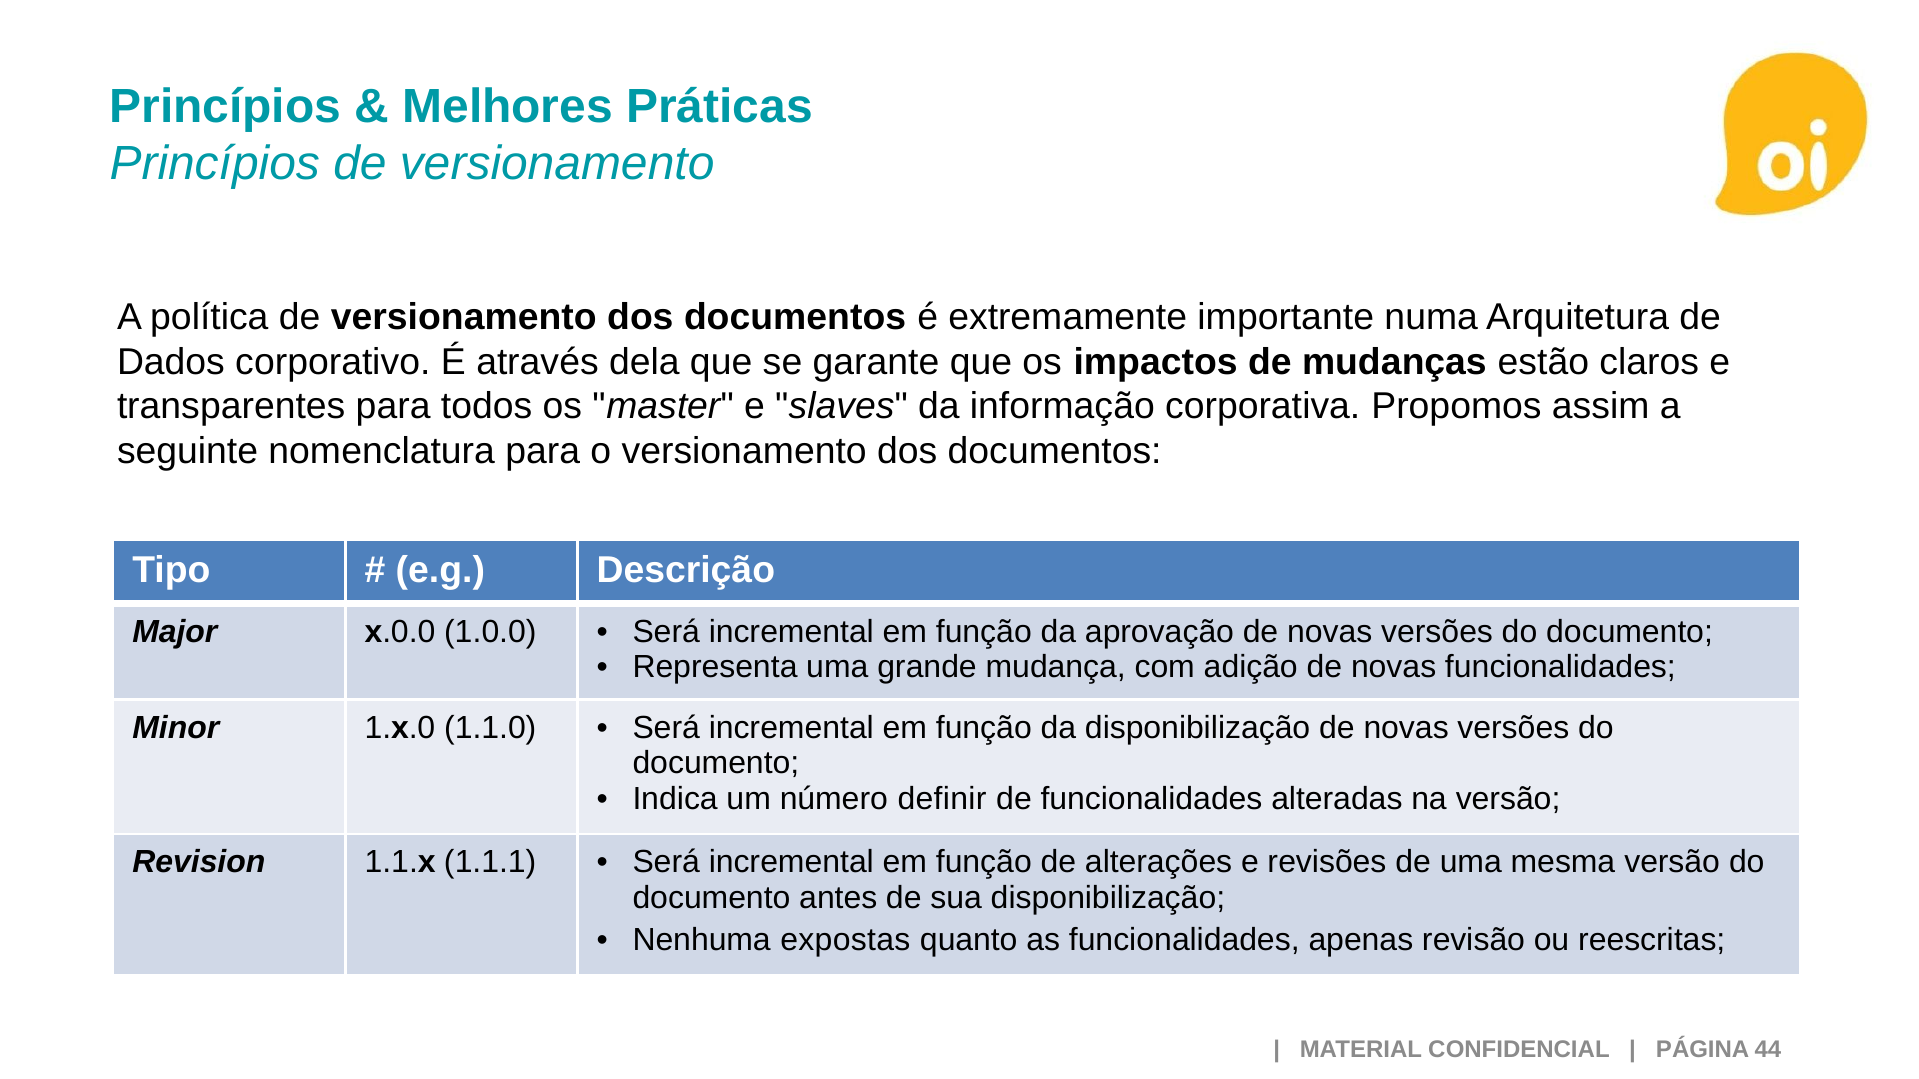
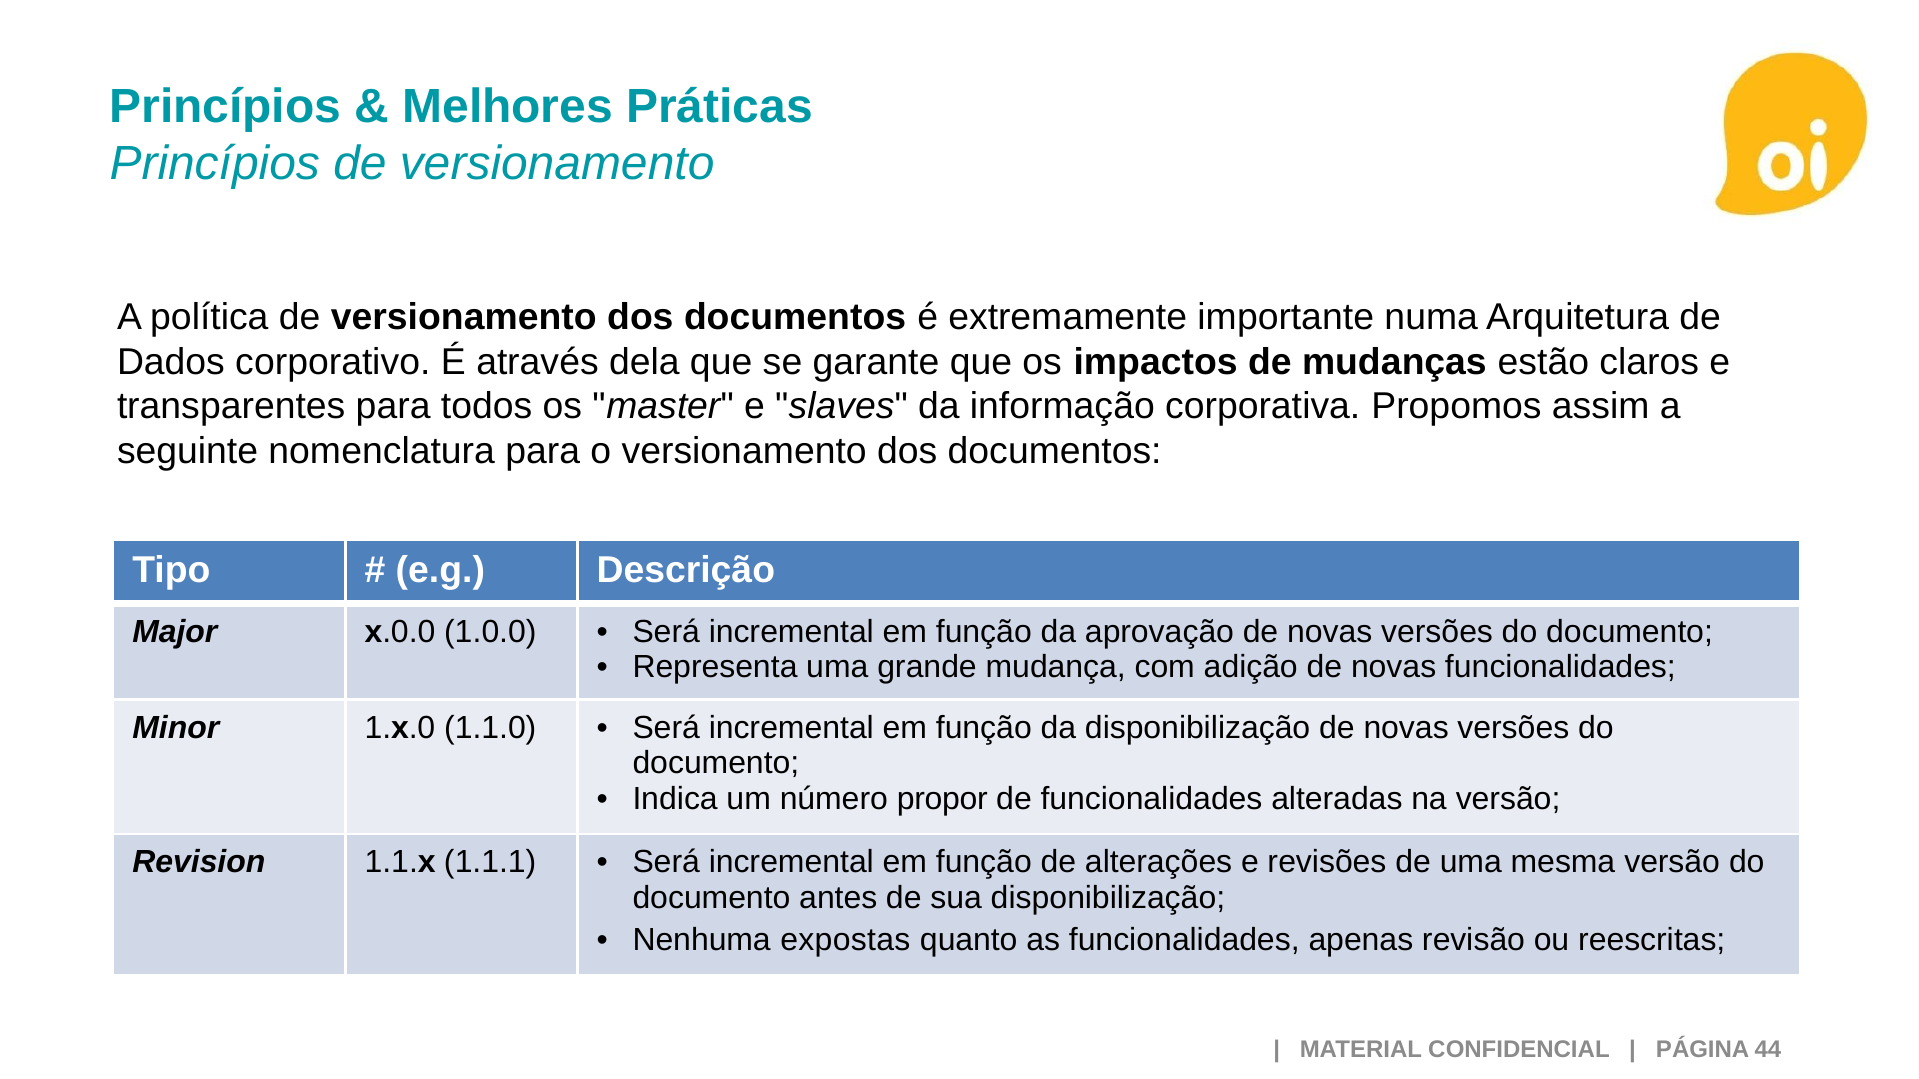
definir: definir -> propor
